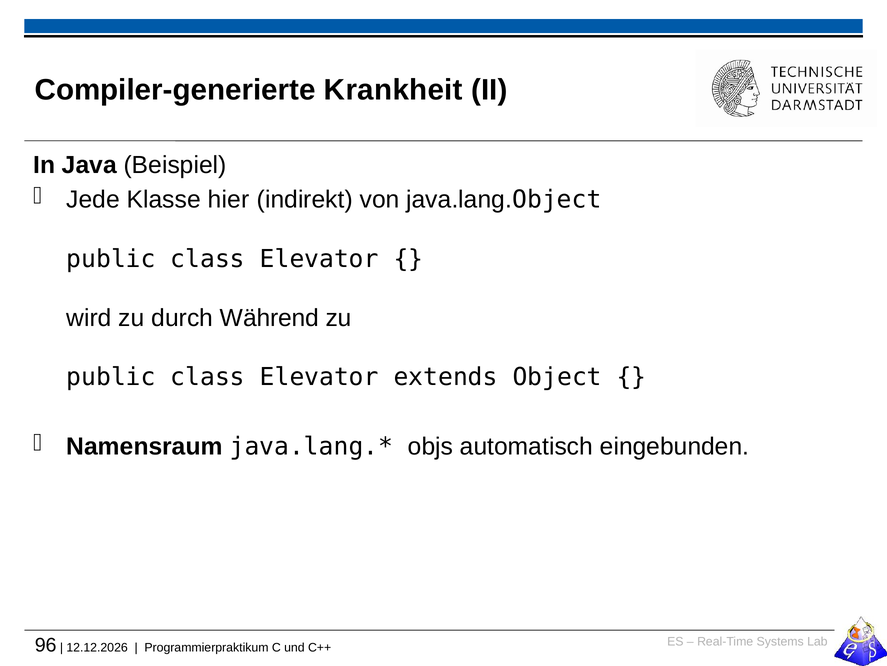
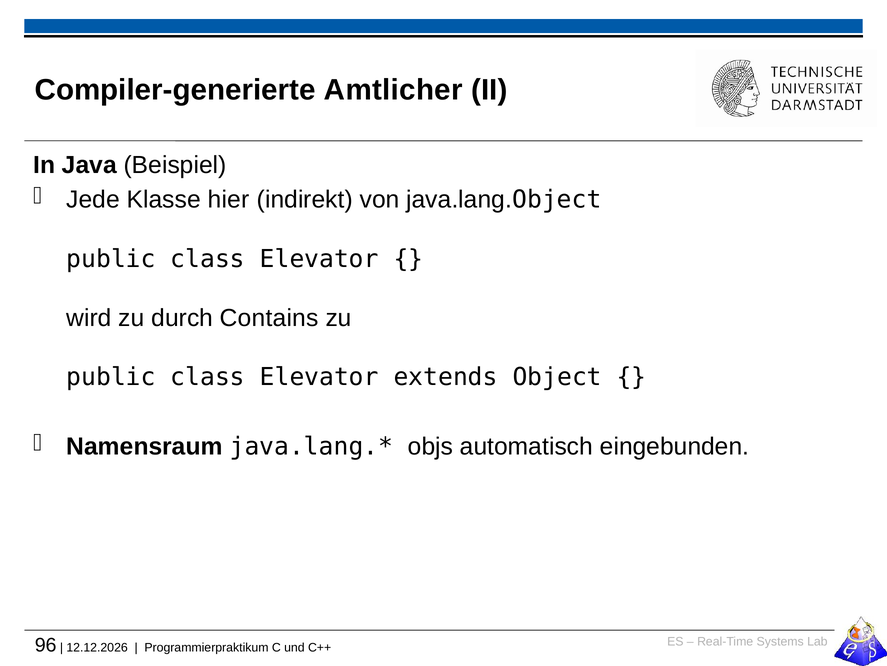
Krankheit: Krankheit -> Amtlicher
Während: Während -> Contains
